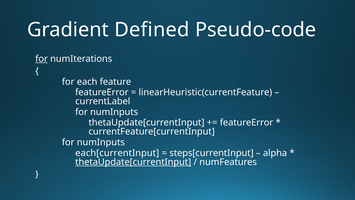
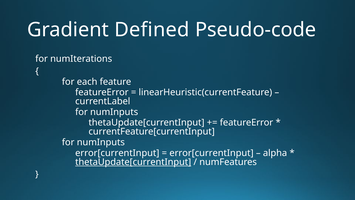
for at (42, 59) underline: present -> none
each[currentInput at (117, 153): each[currentInput -> error[currentInput
steps[currentInput at (212, 153): steps[currentInput -> error[currentInput
